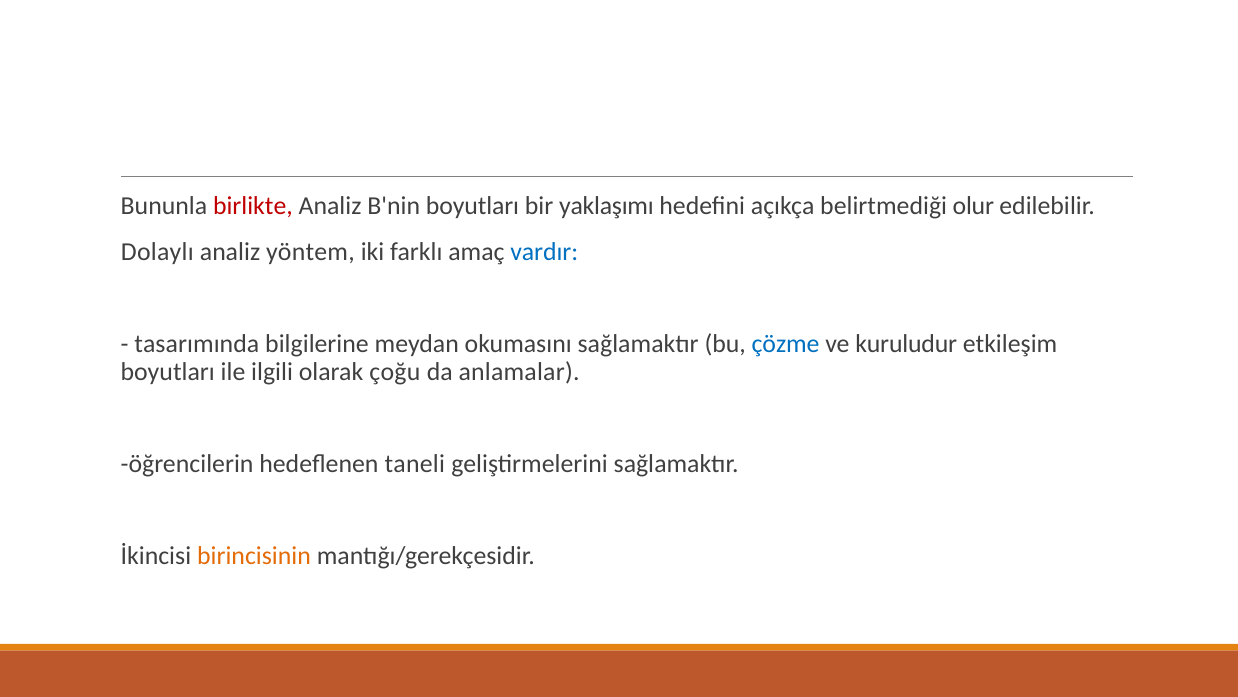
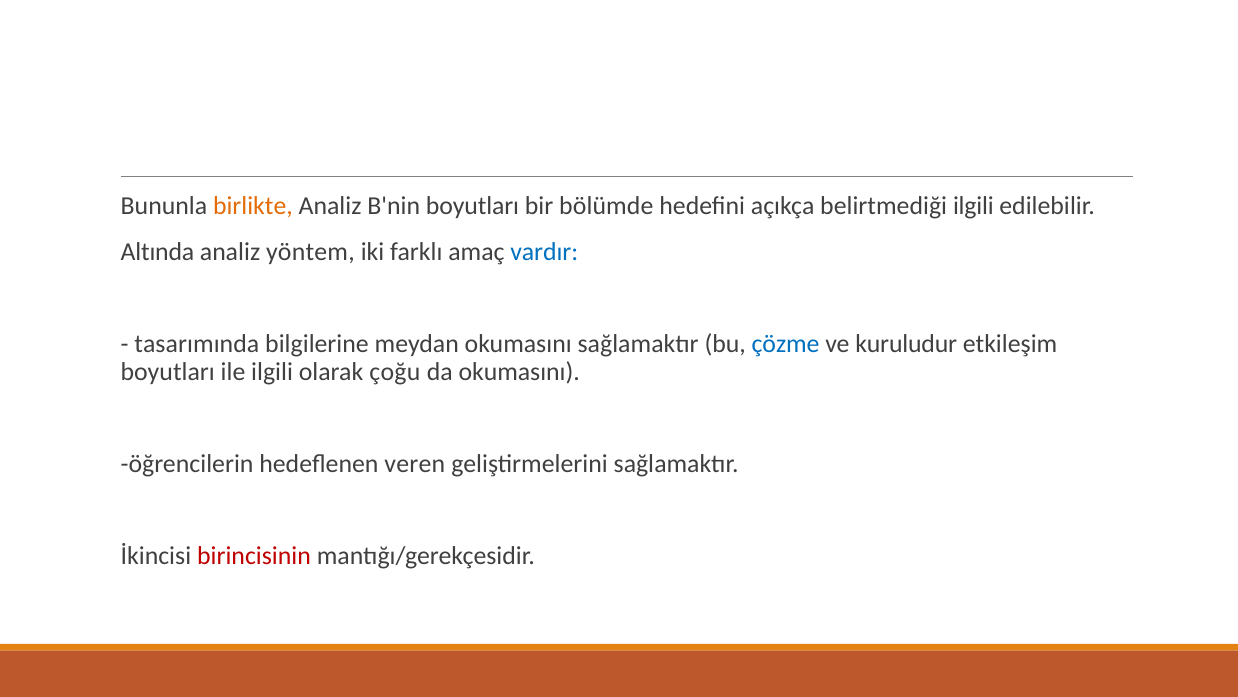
birlikte colour: red -> orange
yaklaşımı: yaklaşımı -> bölümde
belirtmediği olur: olur -> ilgili
Dolaylı: Dolaylı -> Altında
da anlamalar: anlamalar -> okumasını
taneli: taneli -> veren
birincisinin colour: orange -> red
